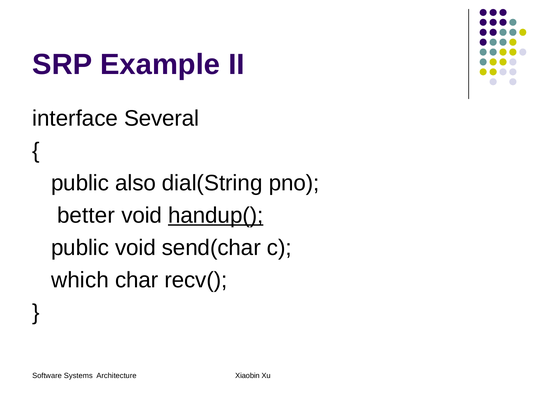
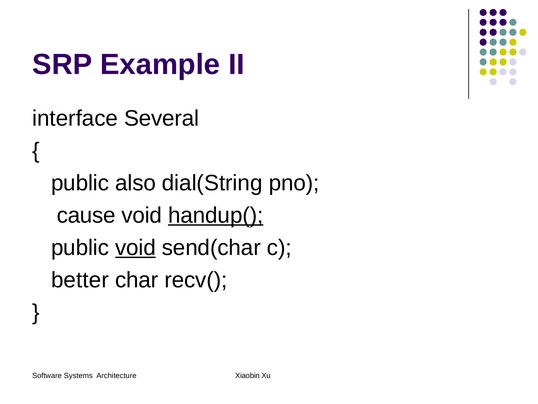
better: better -> cause
void at (136, 247) underline: none -> present
which: which -> better
